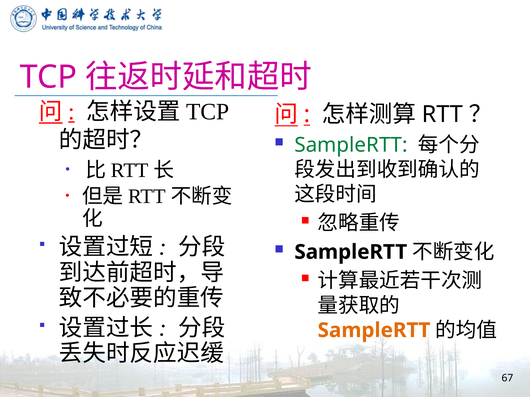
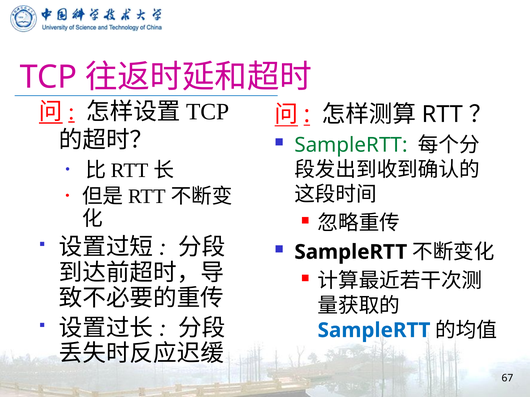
SampleRTT at (374, 331) colour: orange -> blue
